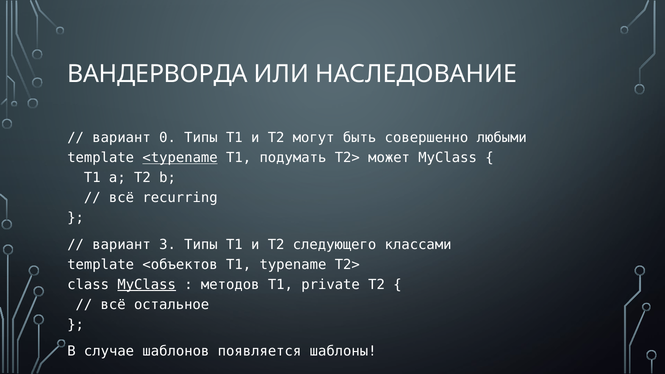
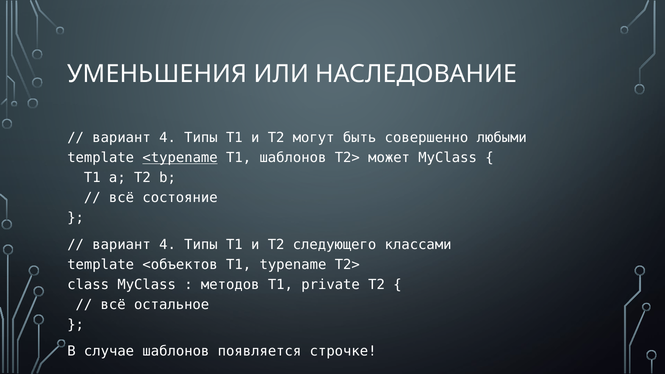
ВАНДЕРВОРДА: ВАНДЕРВОРДА -> УМЕНЬШЕНИЯ
0 at (168, 138): 0 -> 4
T1 подумать: подумать -> шаблонов
recurring: recurring -> состояние
3 at (168, 245): 3 -> 4
MyClass at (147, 285) underline: present -> none
шаблоны: шаблоны -> строчке
